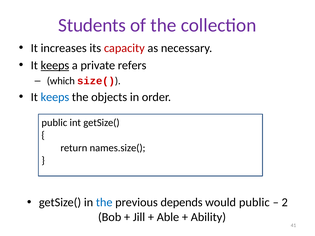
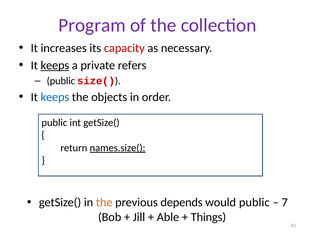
Students: Students -> Program
which at (61, 81): which -> public
names.size( underline: none -> present
the at (104, 203) colour: blue -> orange
2: 2 -> 7
Ability: Ability -> Things
